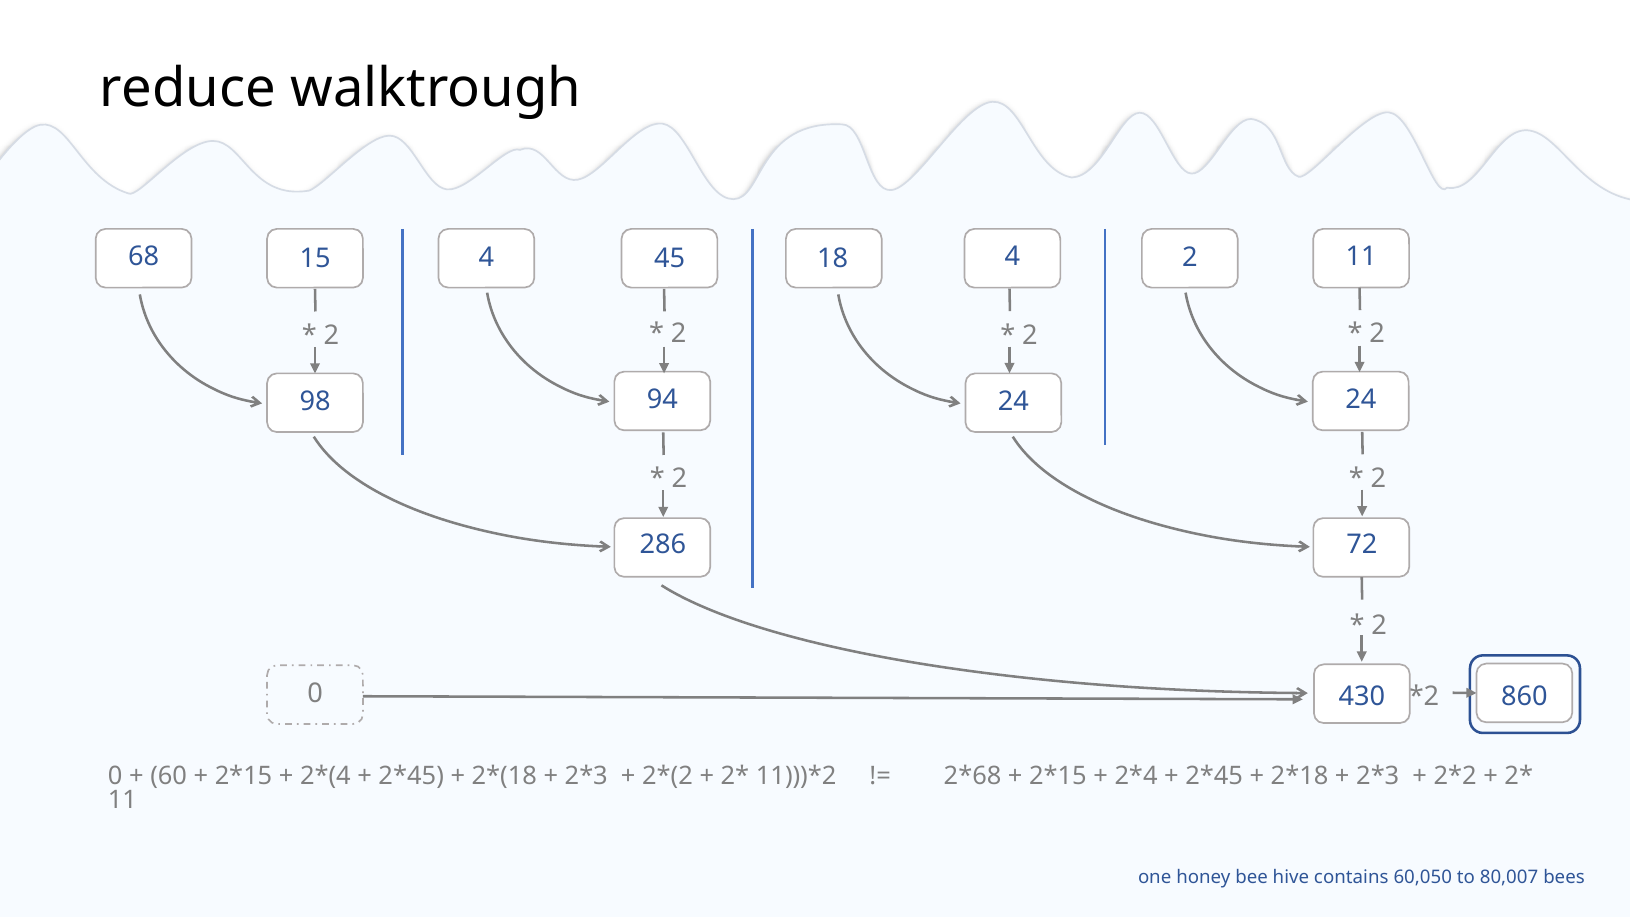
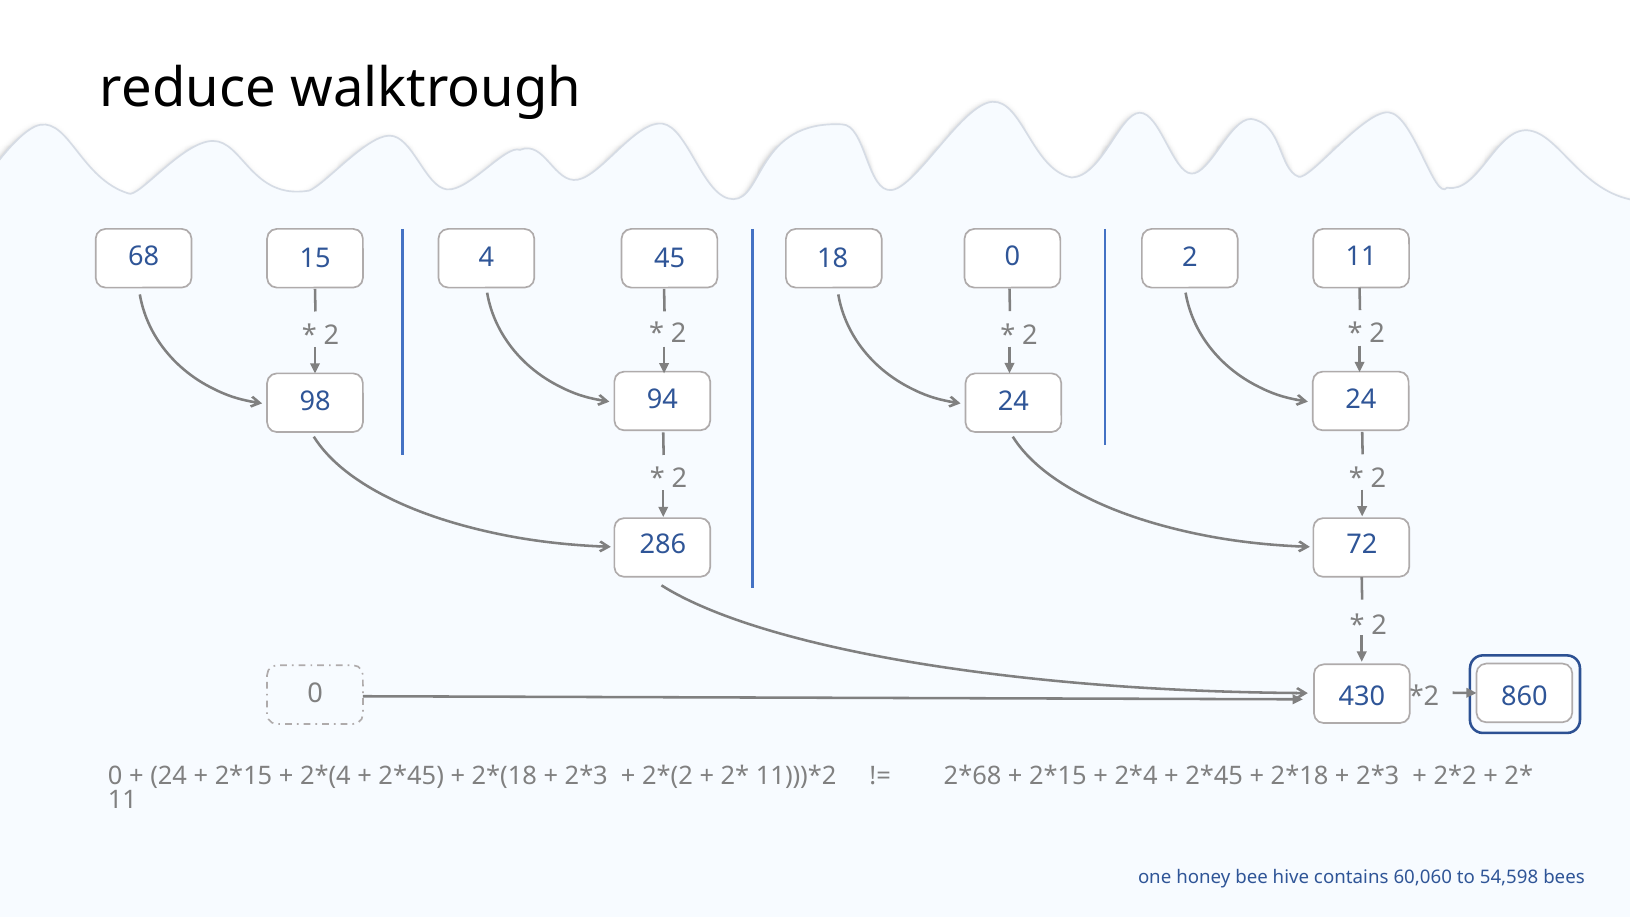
18 4: 4 -> 0
60 at (169, 776): 60 -> 24
60,050: 60,050 -> 60,060
80,007: 80,007 -> 54,598
